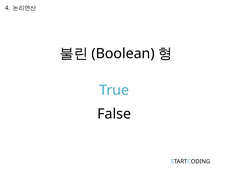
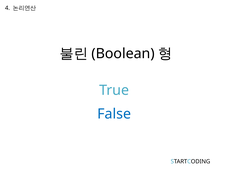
False colour: black -> blue
